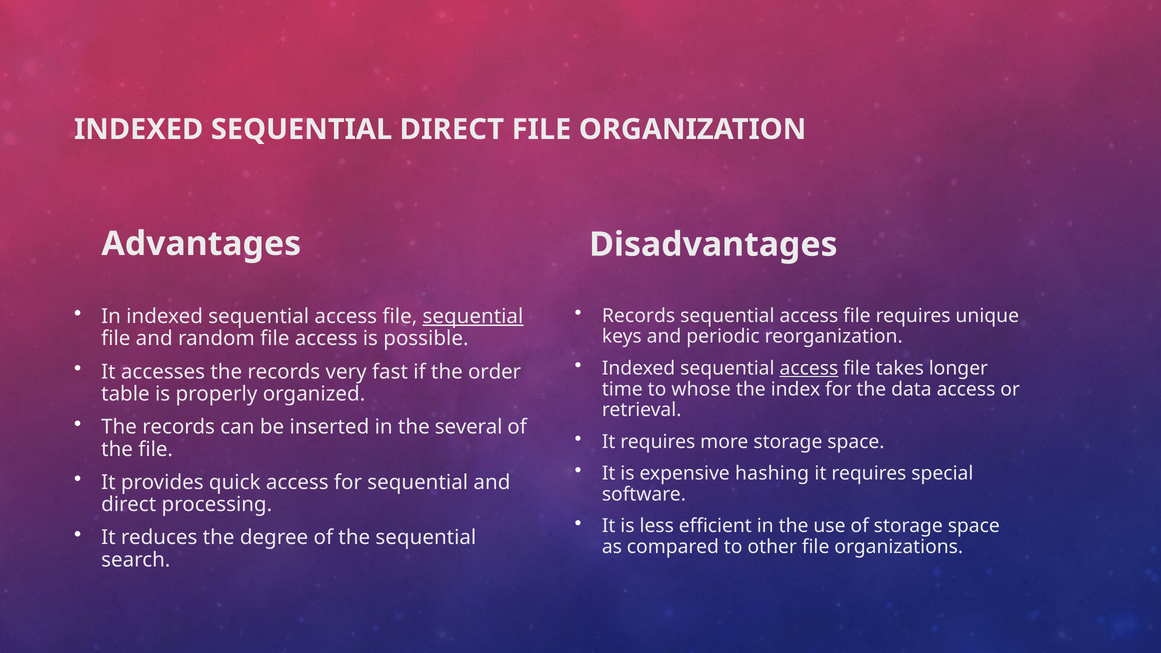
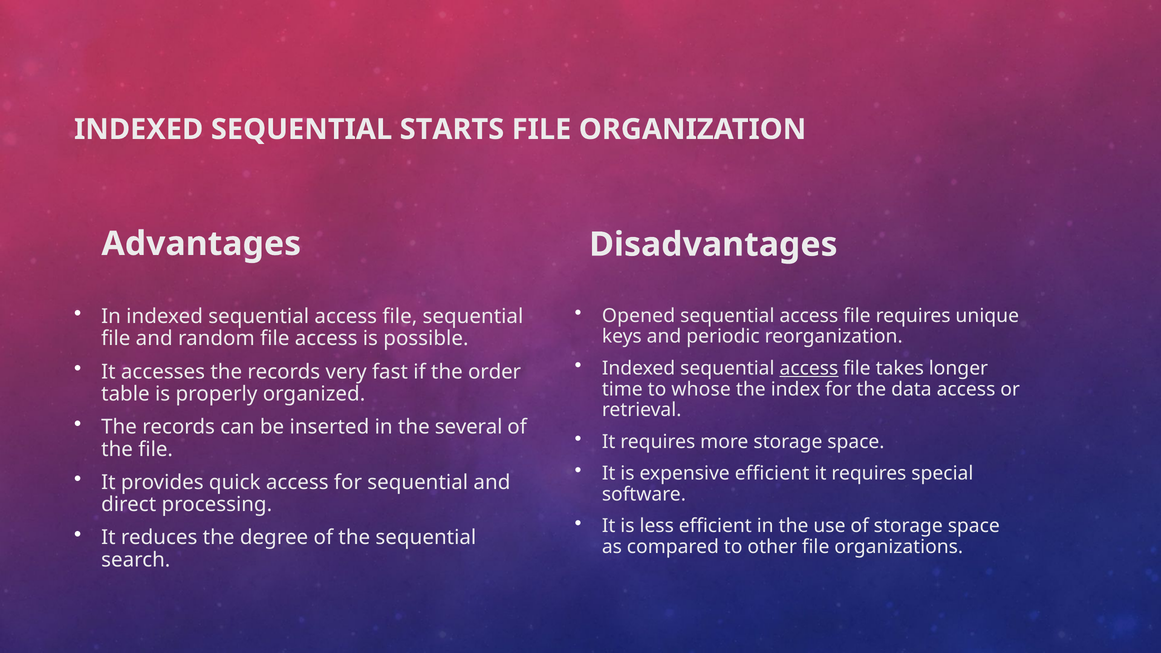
SEQUENTIAL DIRECT: DIRECT -> STARTS
sequential at (473, 316) underline: present -> none
Records at (639, 316): Records -> Opened
expensive hashing: hashing -> efficient
